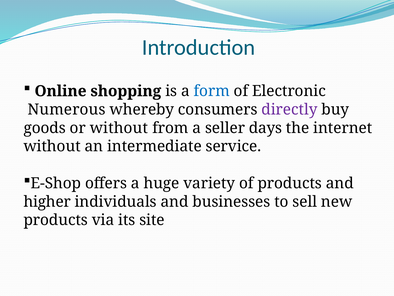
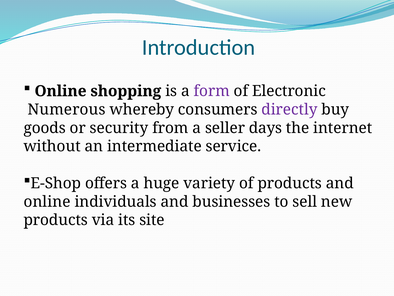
form colour: blue -> purple
or without: without -> security
higher at (47, 201): higher -> online
